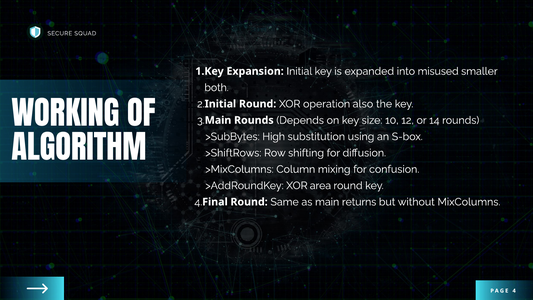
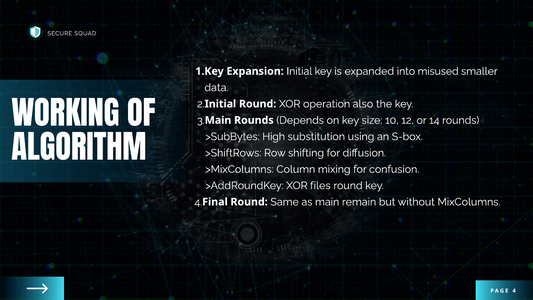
both: both -> data
area: area -> files
returns: returns -> remain
